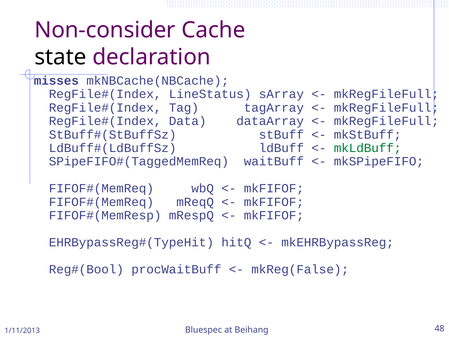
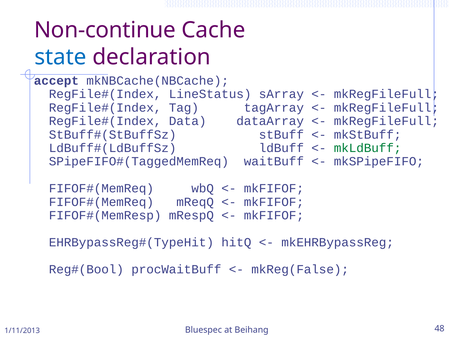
Non-consider: Non-consider -> Non-continue
state colour: black -> blue
misses: misses -> accept
